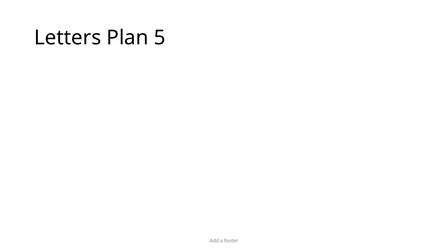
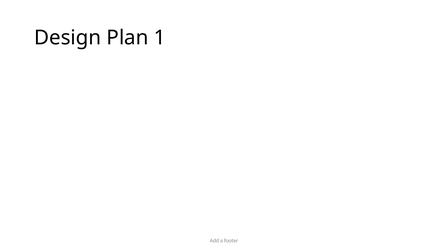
Letters: Letters -> Design
5: 5 -> 1
